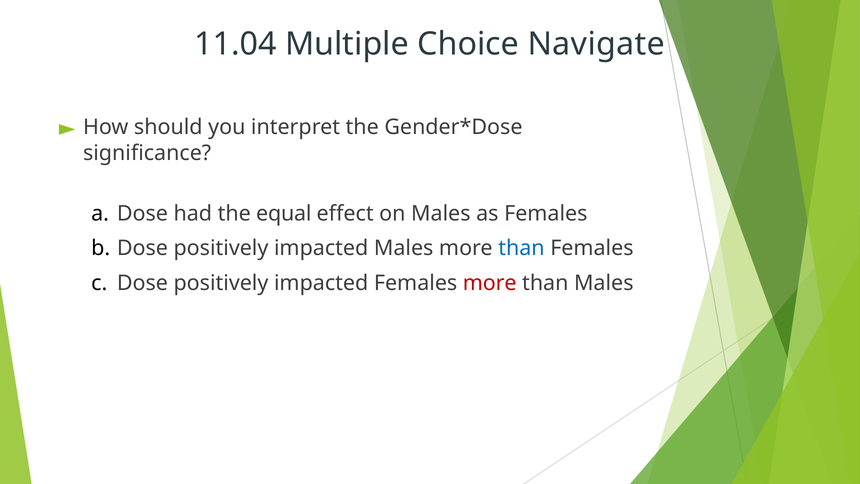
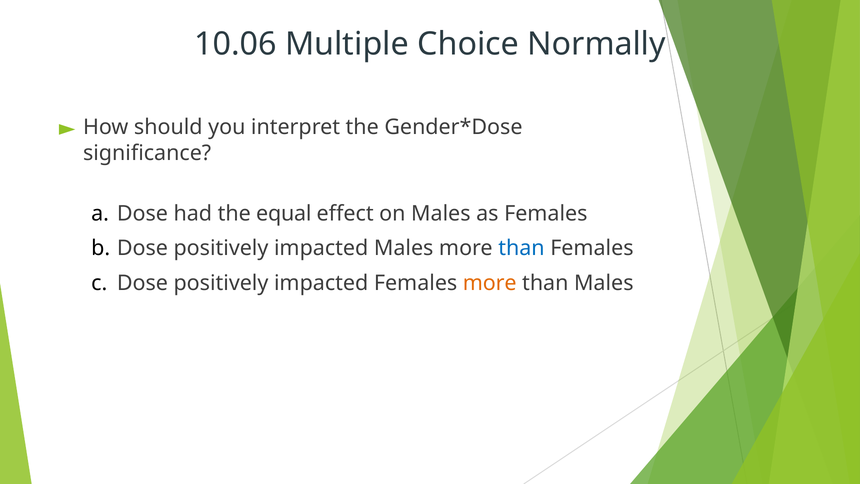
11.04: 11.04 -> 10.06
Navigate: Navigate -> Normally
more at (490, 283) colour: red -> orange
